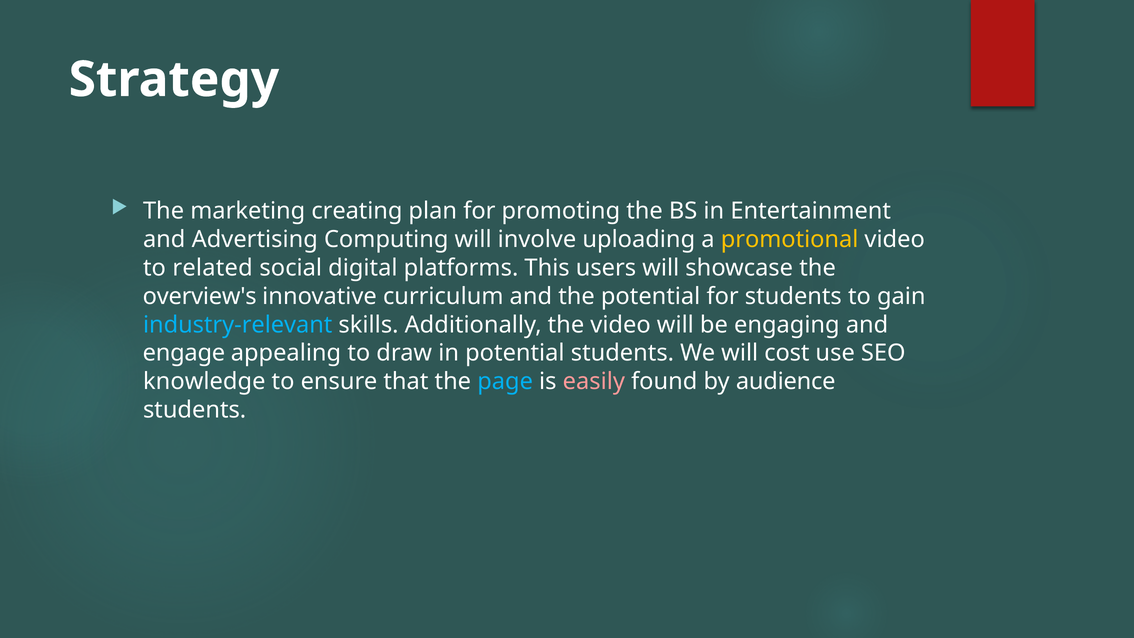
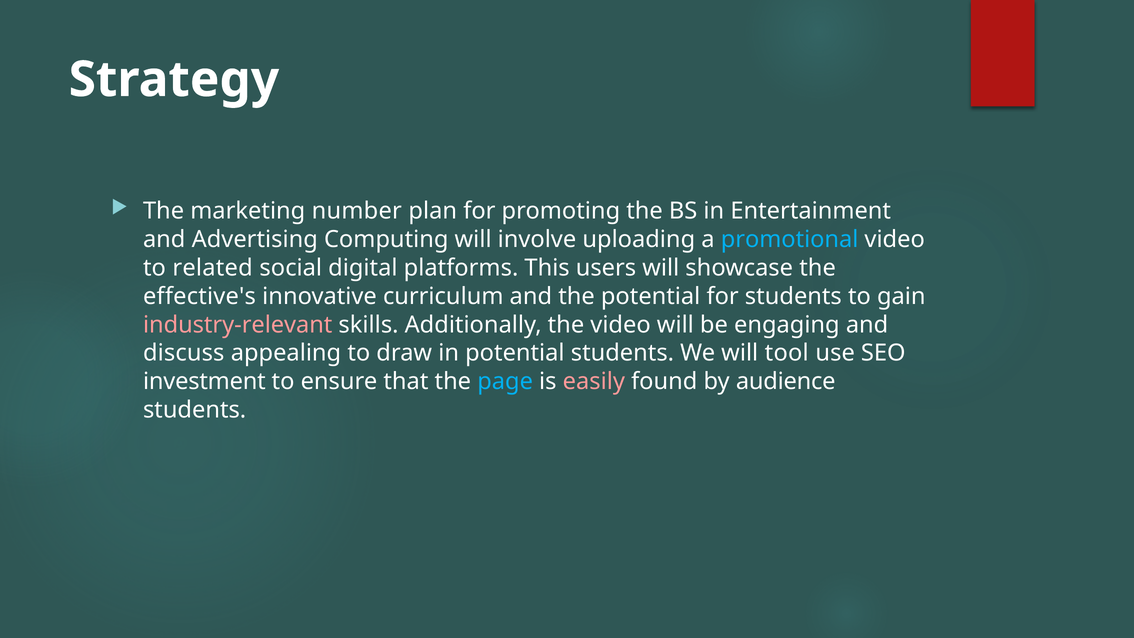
creating: creating -> number
promotional colour: yellow -> light blue
overview's: overview's -> effective's
industry-relevant colour: light blue -> pink
engage: engage -> discuss
cost: cost -> tool
knowledge: knowledge -> investment
